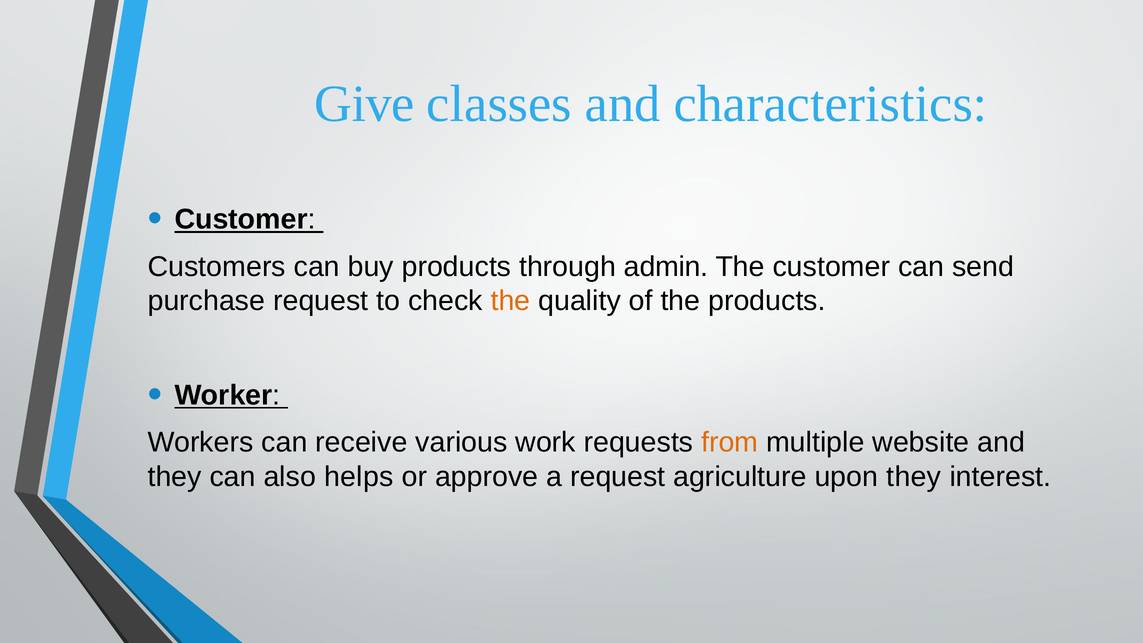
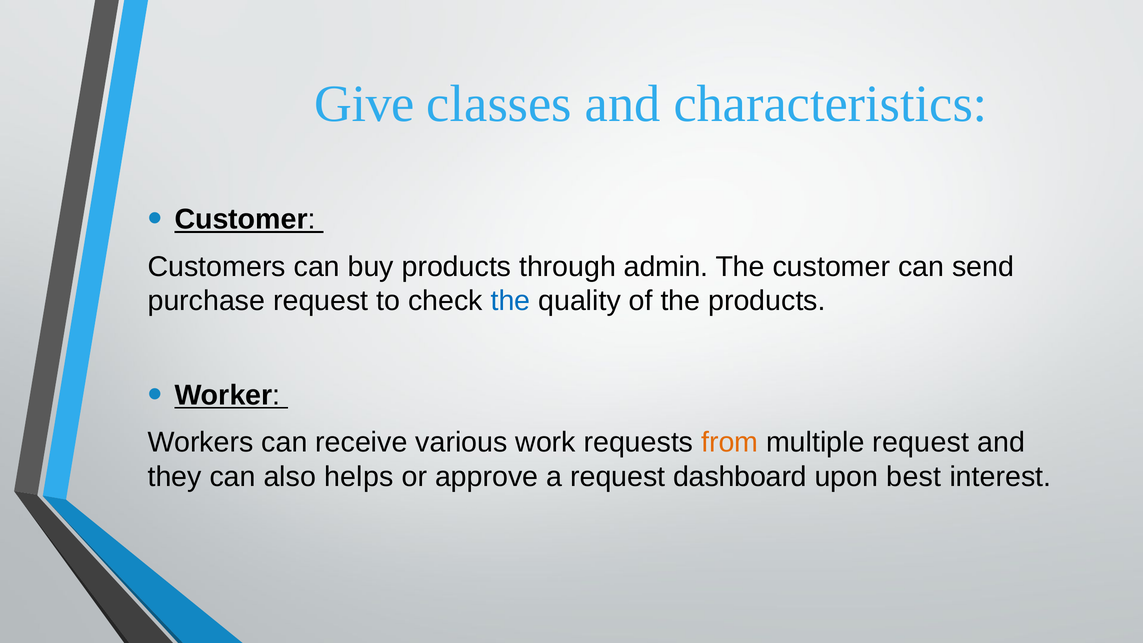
the at (511, 301) colour: orange -> blue
multiple website: website -> request
agriculture: agriculture -> dashboard
upon they: they -> best
